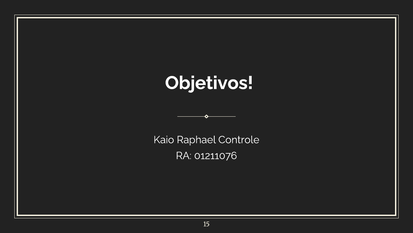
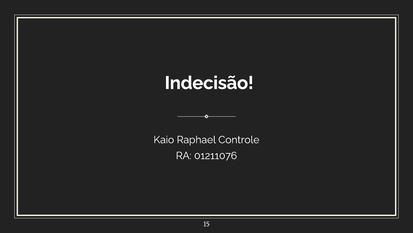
Objetivos: Objetivos -> Indecisão
